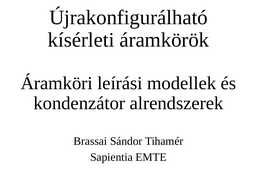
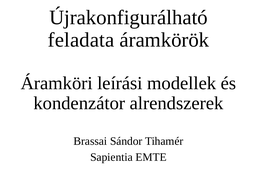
kísérleti: kísérleti -> feladata
